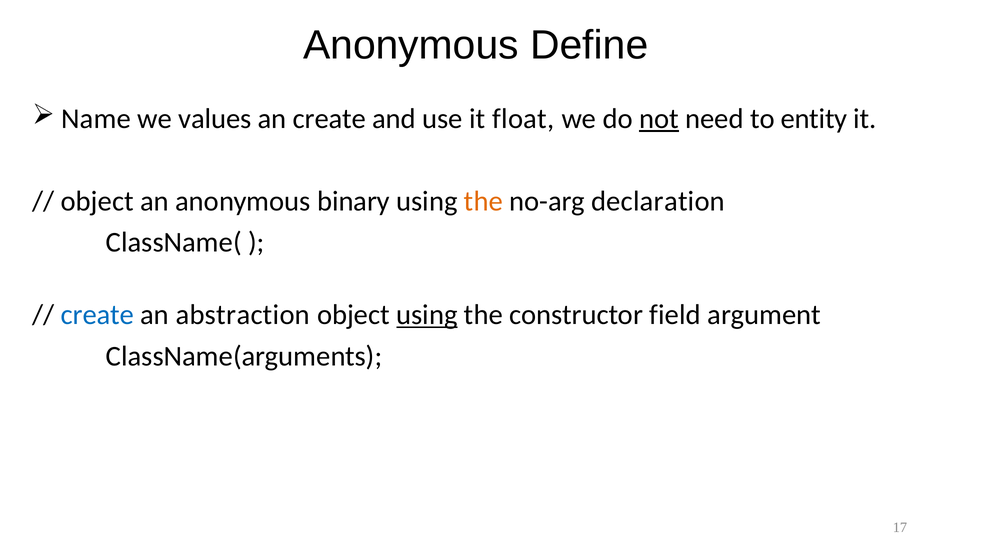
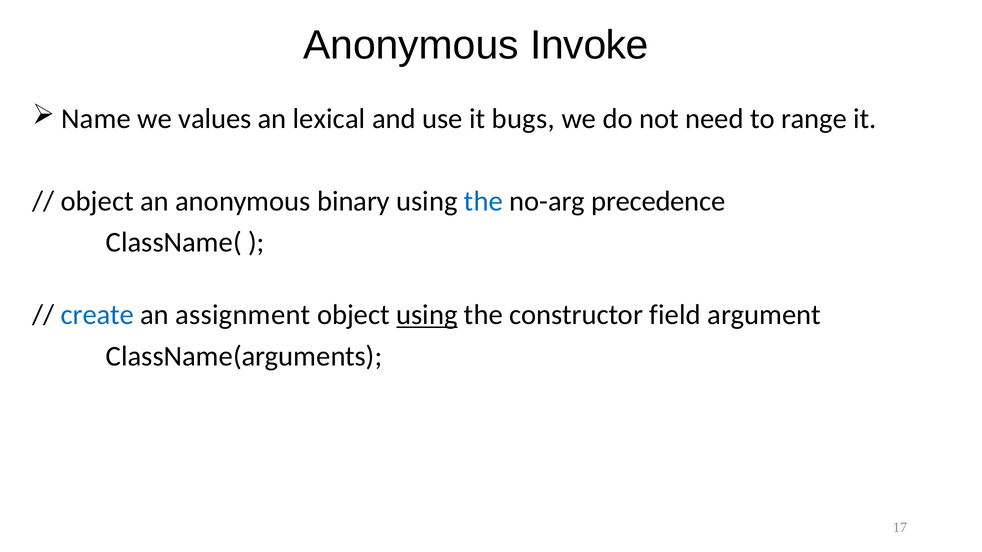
Define: Define -> Invoke
an create: create -> lexical
float: float -> bugs
not underline: present -> none
entity: entity -> range
the at (483, 201) colour: orange -> blue
declaration: declaration -> precedence
abstraction: abstraction -> assignment
